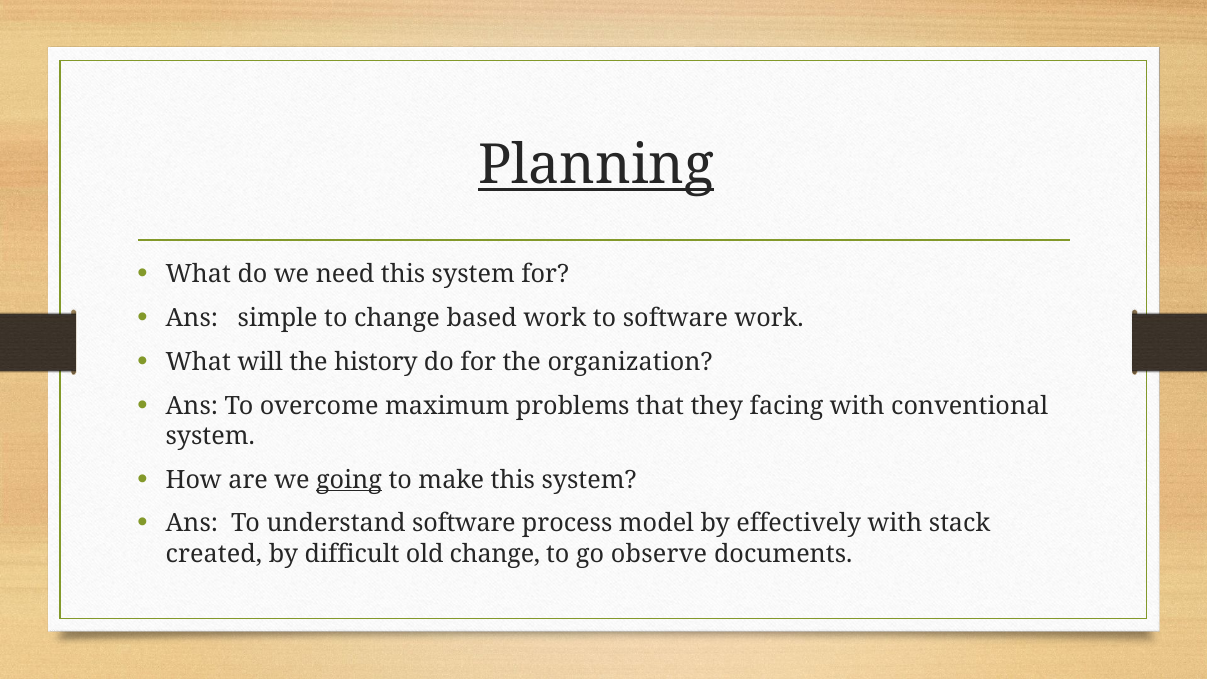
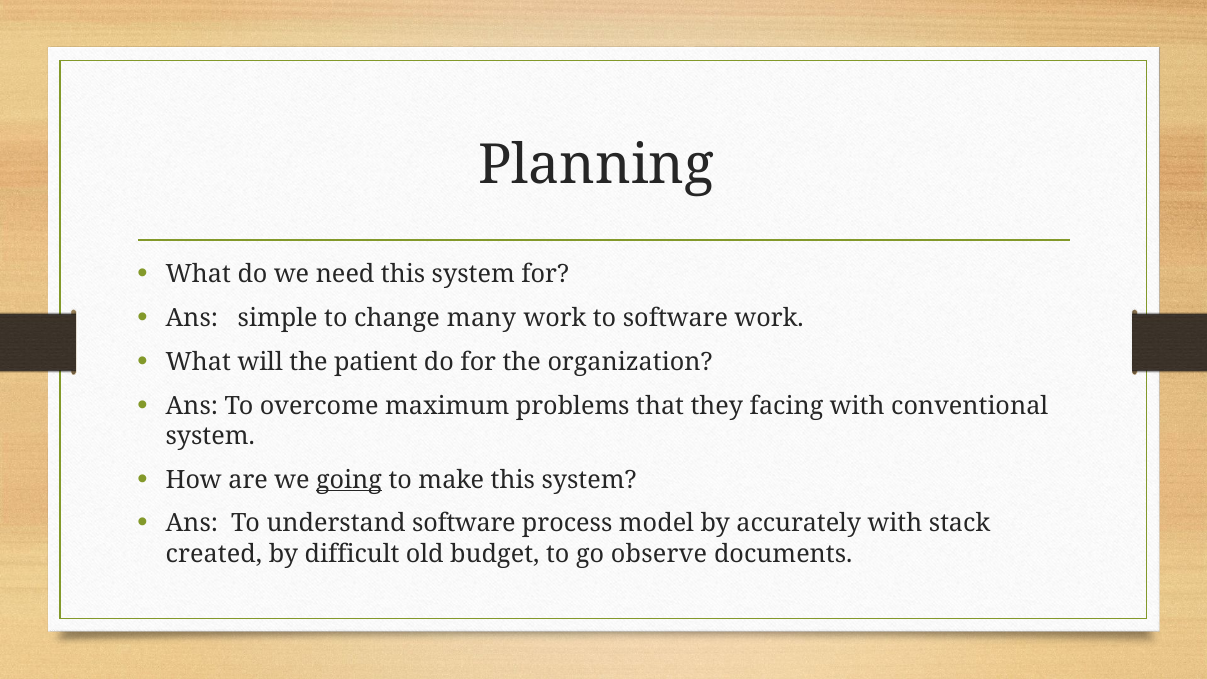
Planning underline: present -> none
based: based -> many
history: history -> patient
effectively: effectively -> accurately
old change: change -> budget
